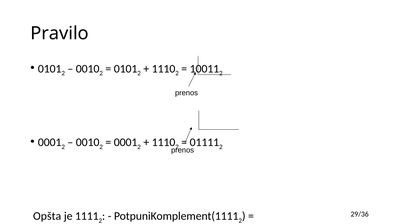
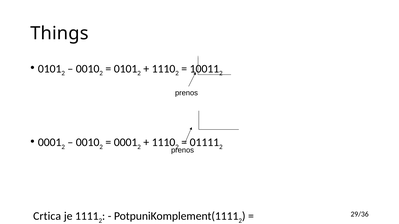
Pravilo: Pravilo -> Things
Opšta: Opšta -> Crtica
